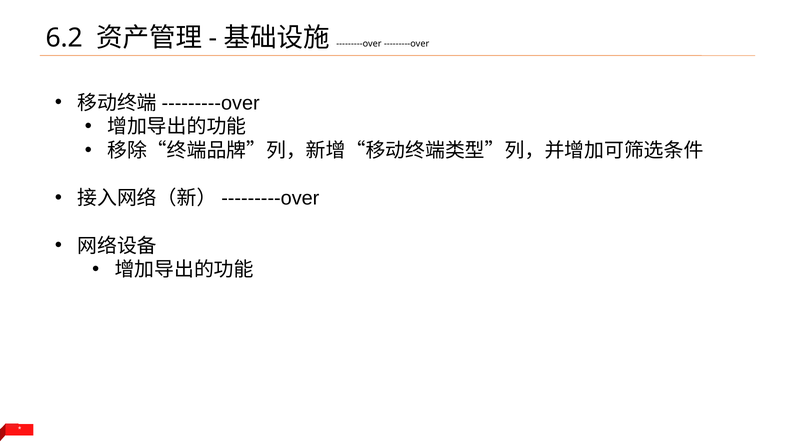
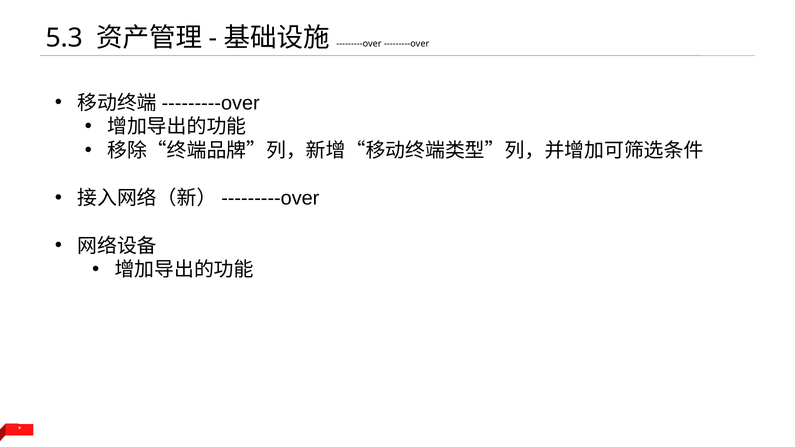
6.2: 6.2 -> 5.3
